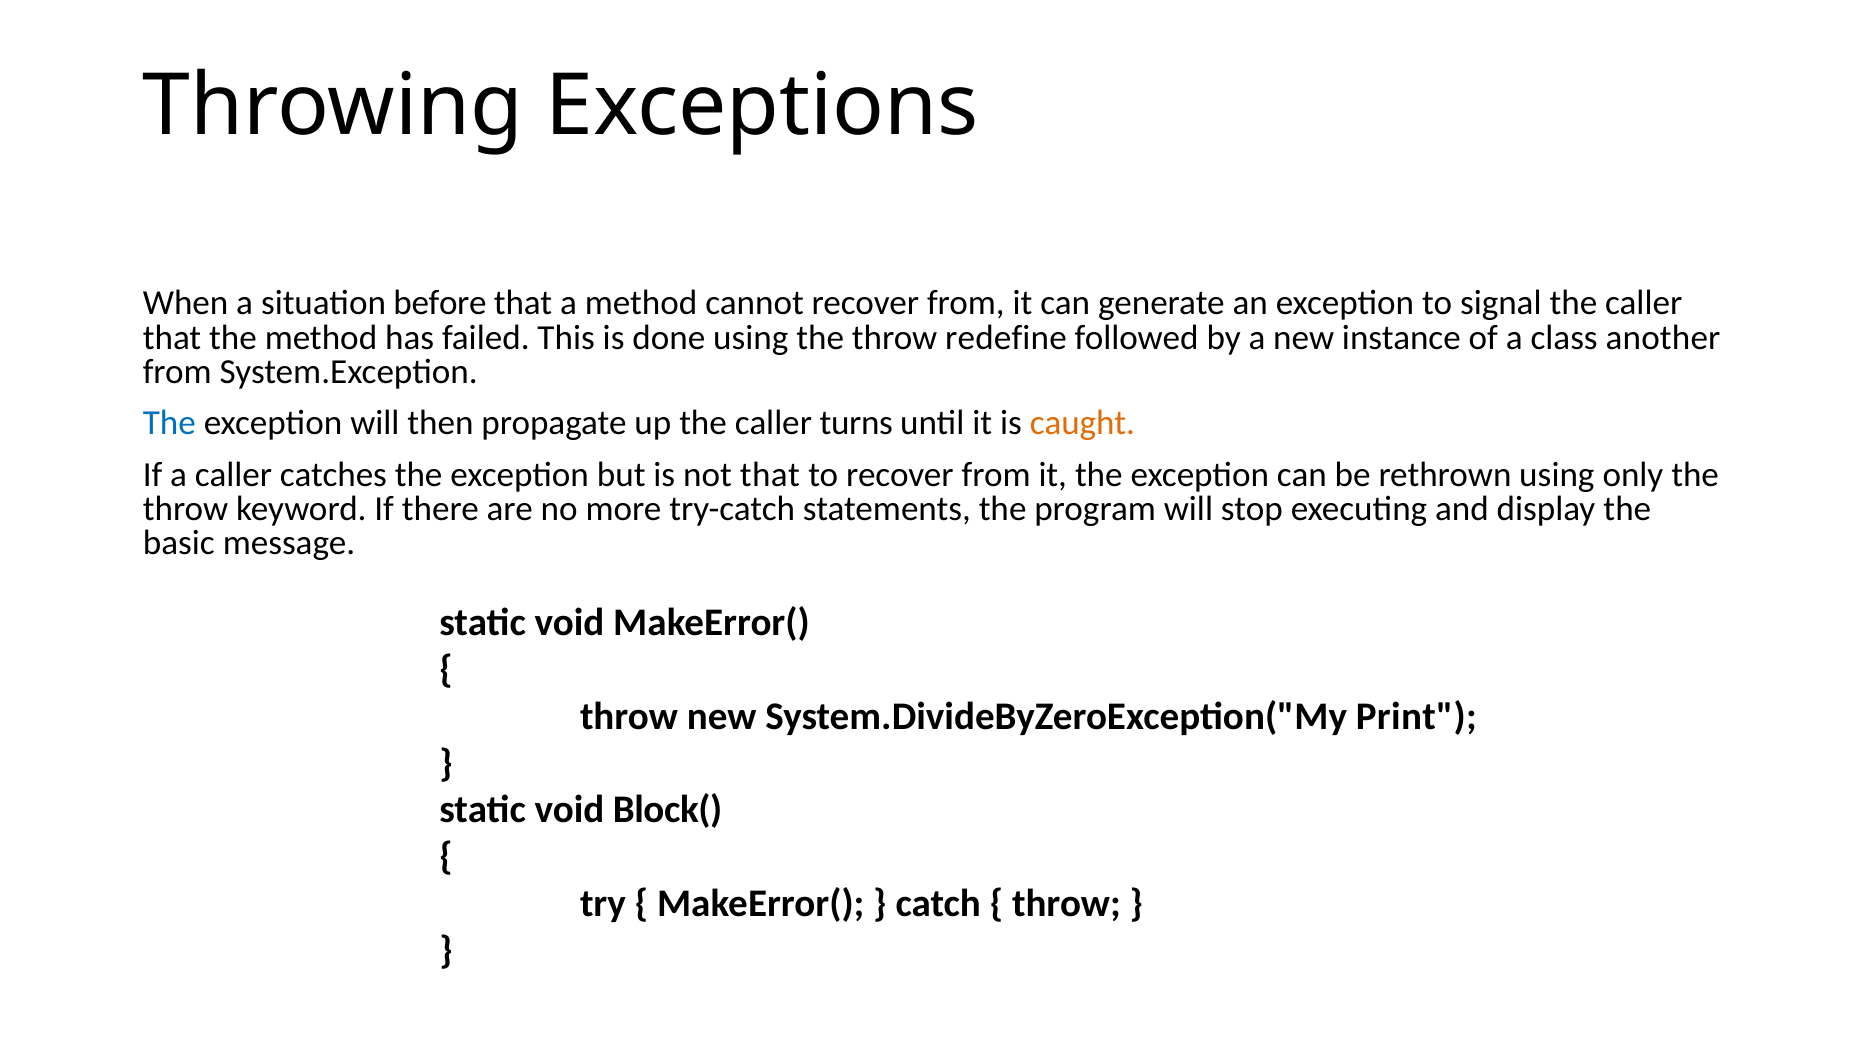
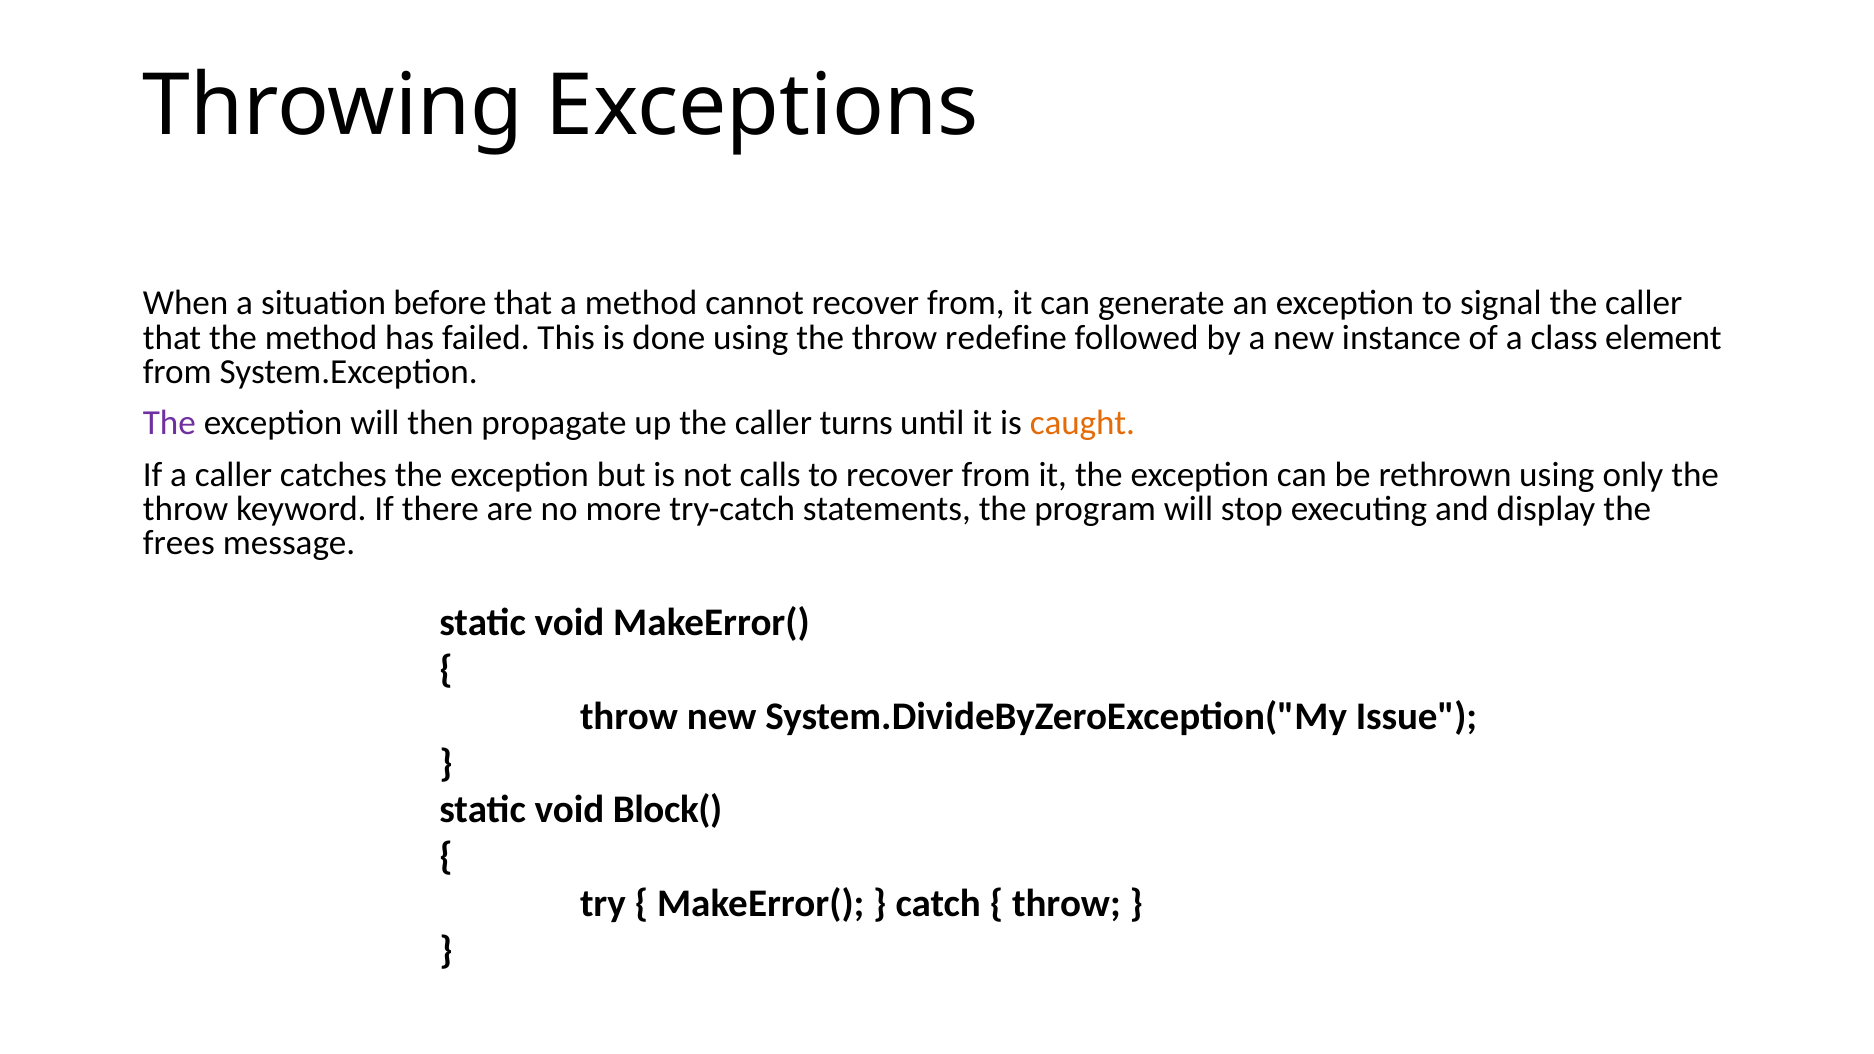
another: another -> element
The at (169, 423) colour: blue -> purple
not that: that -> calls
basic: basic -> frees
Print: Print -> Issue
